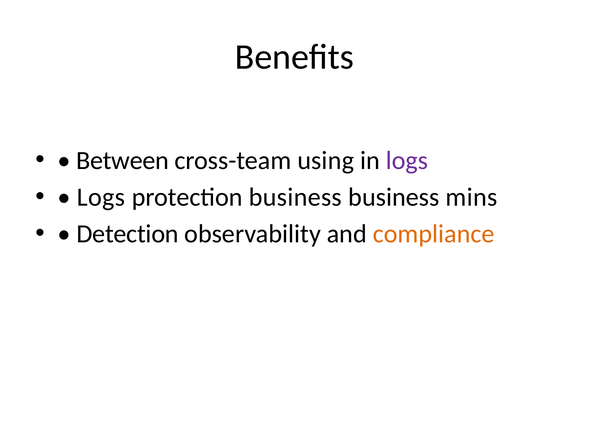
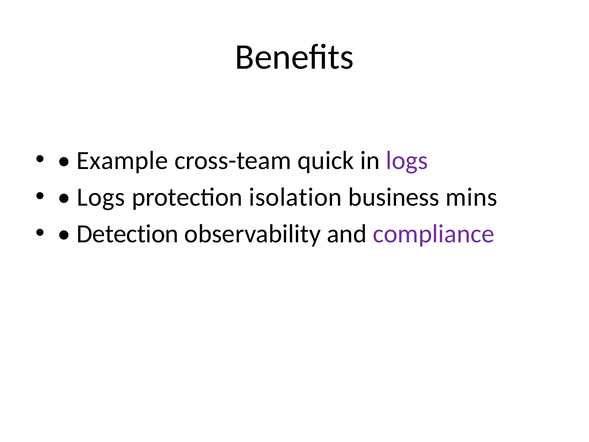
Between: Between -> Example
using: using -> quick
protection business: business -> isolation
compliance colour: orange -> purple
